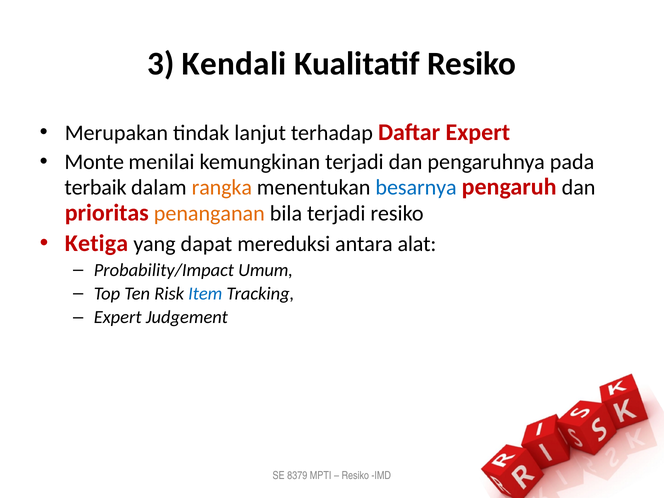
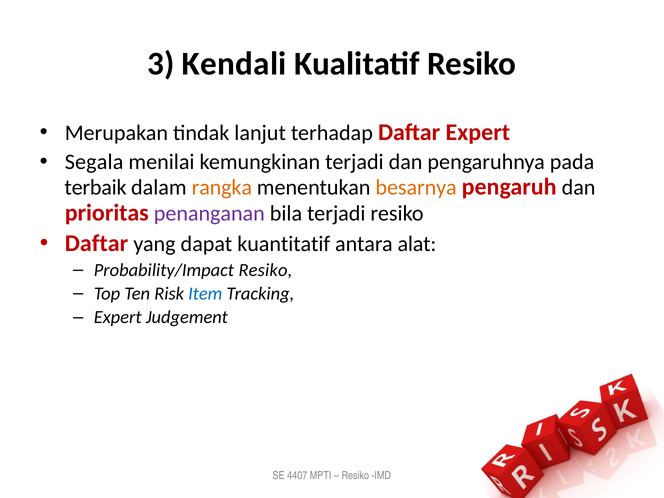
Monte: Monte -> Segala
besarnya colour: blue -> orange
penanganan colour: orange -> purple
Ketiga at (96, 243): Ketiga -> Daftar
mereduksi: mereduksi -> kuantitatif
Probability/Impact Umum: Umum -> Resiko
8379: 8379 -> 4407
